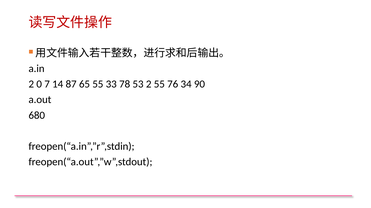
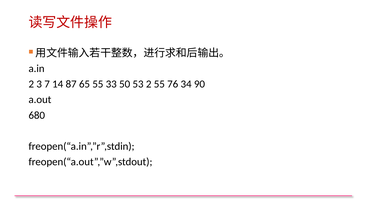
0: 0 -> 3
78: 78 -> 50
